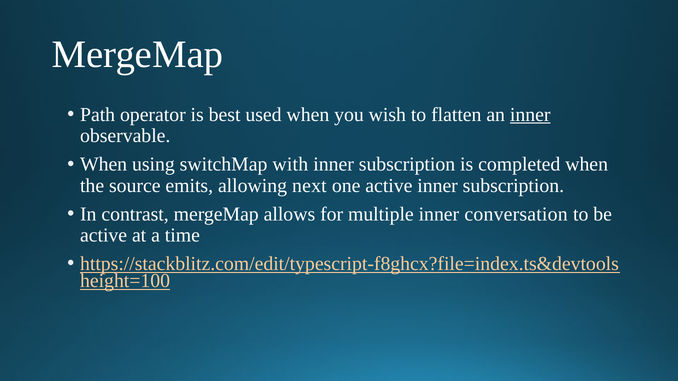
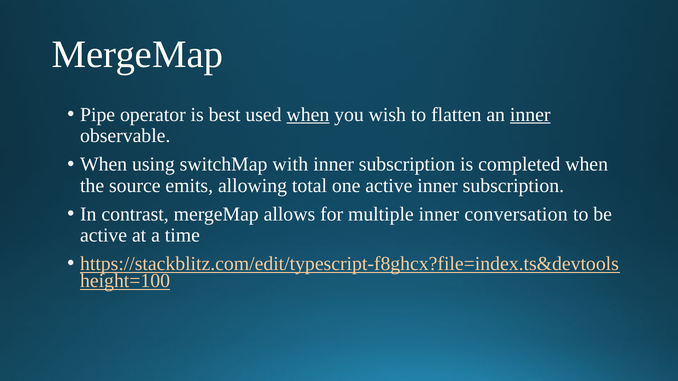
Path: Path -> Pipe
when at (308, 115) underline: none -> present
next: next -> total
